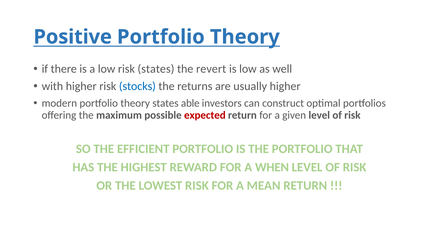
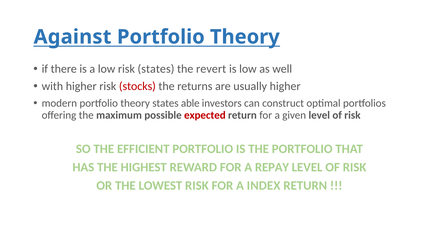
Positive: Positive -> Against
stocks colour: blue -> red
WHEN: WHEN -> REPAY
MEAN: MEAN -> INDEX
